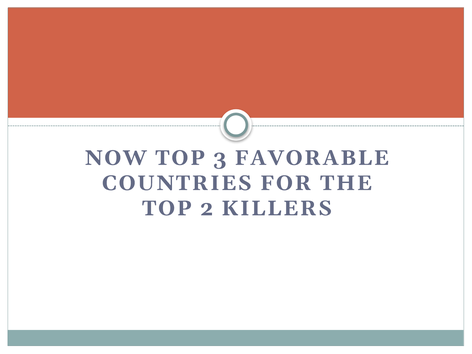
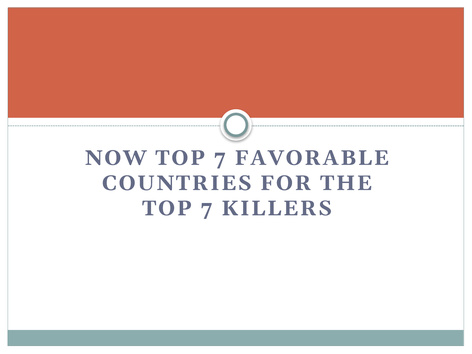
NOW TOP 3: 3 -> 7
2 at (207, 208): 2 -> 7
